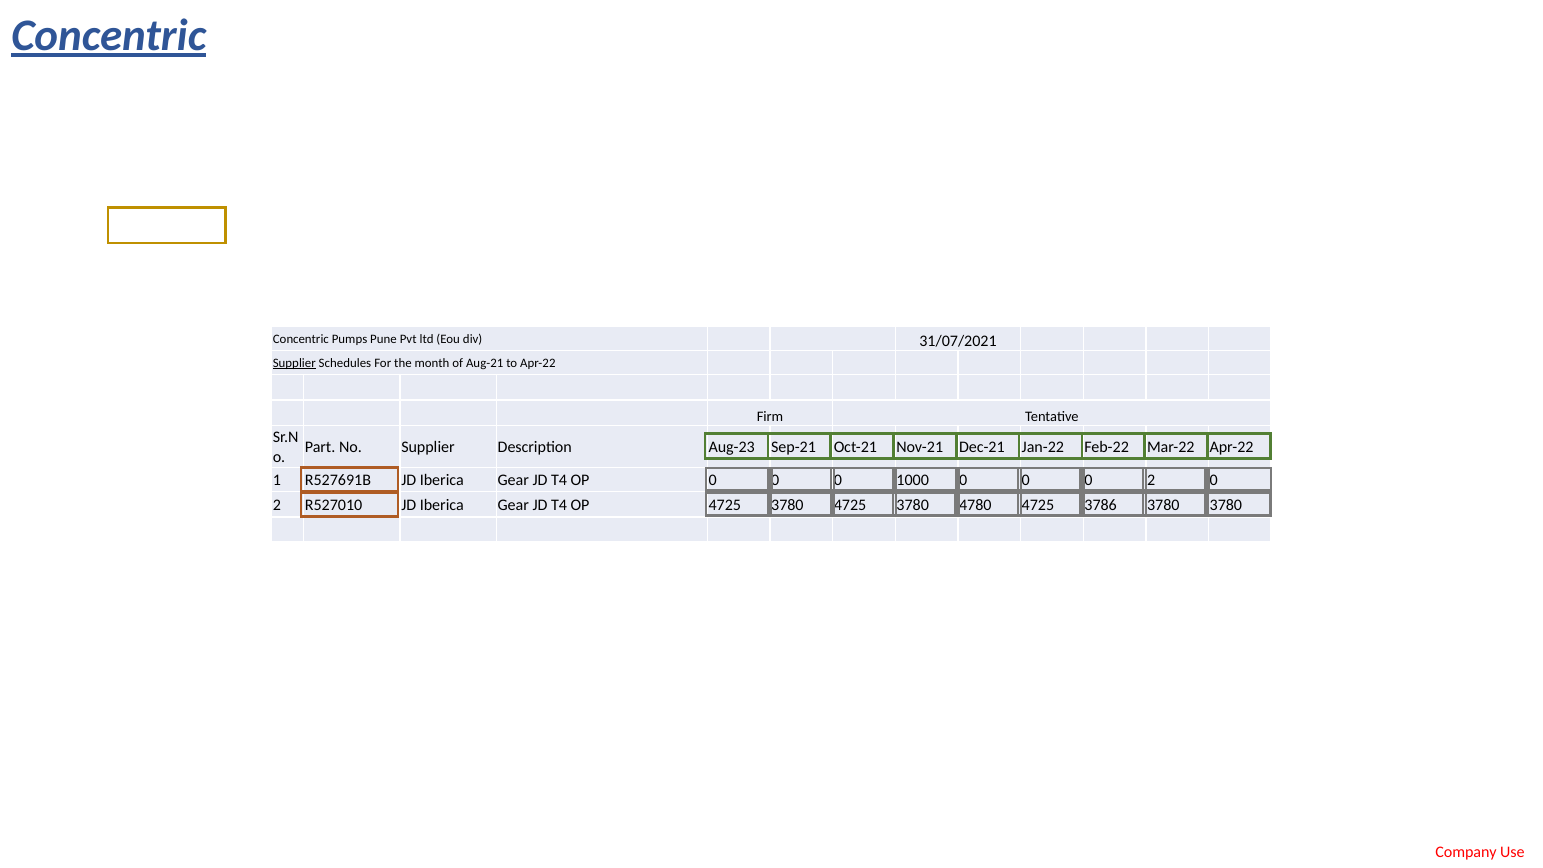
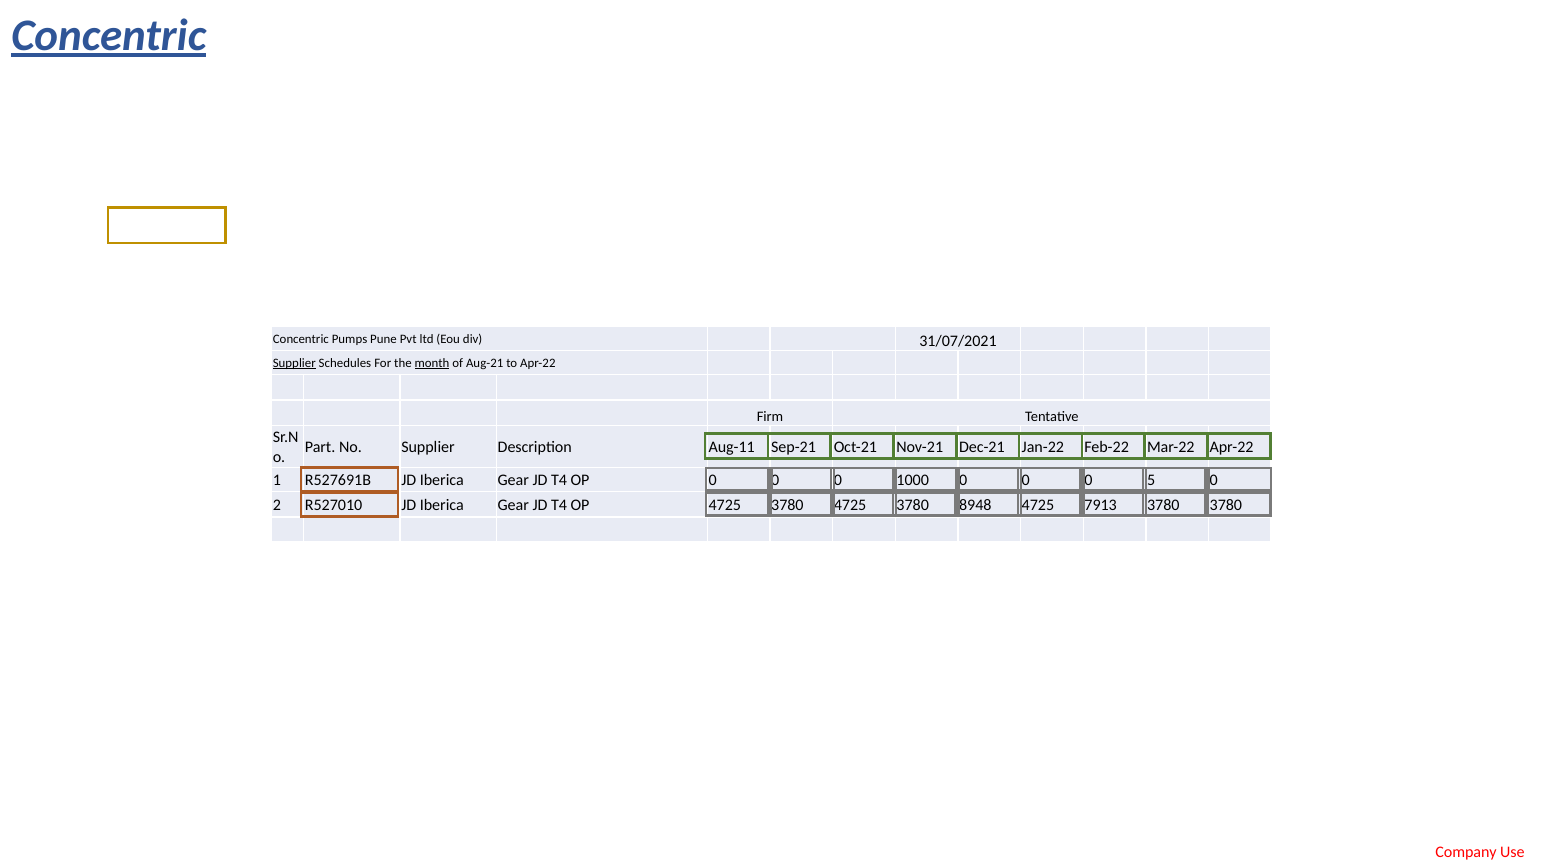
month underline: none -> present
Aug-23: Aug-23 -> Aug-11
0 0 2: 2 -> 5
4780: 4780 -> 8948
3786: 3786 -> 7913
